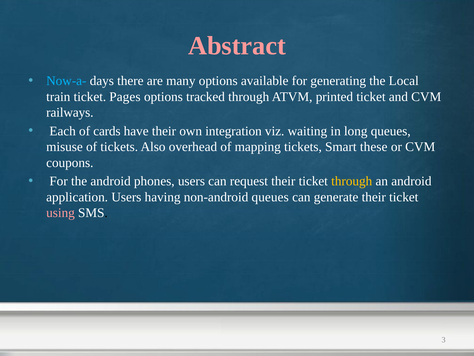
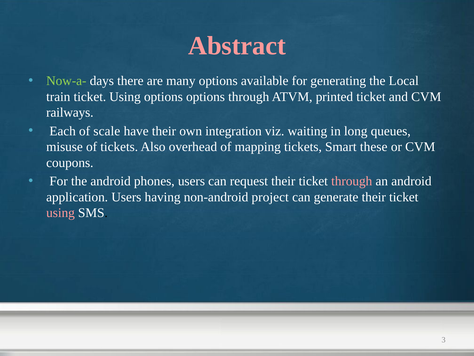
Now-a- colour: light blue -> light green
train ticket Pages: Pages -> Using
options tracked: tracked -> options
cards: cards -> scale
through at (352, 181) colour: yellow -> pink
non-android queues: queues -> project
